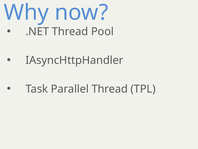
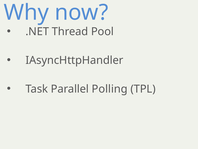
Parallel Thread: Thread -> Polling
